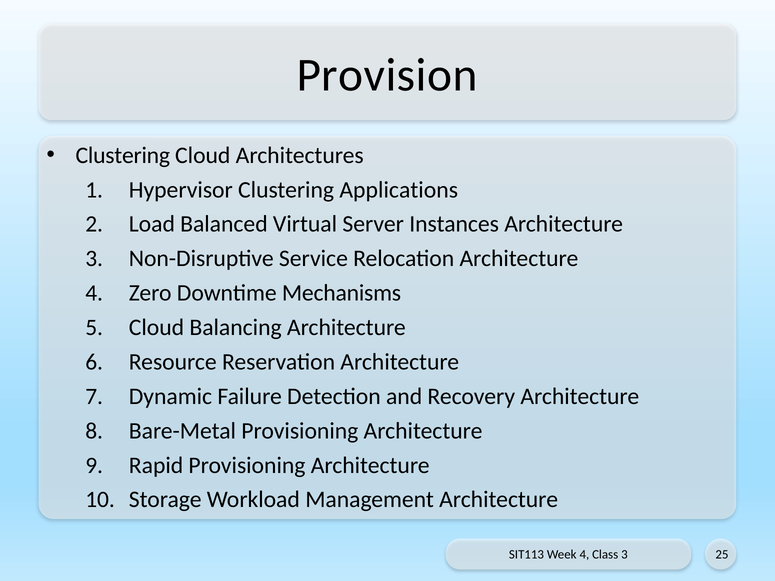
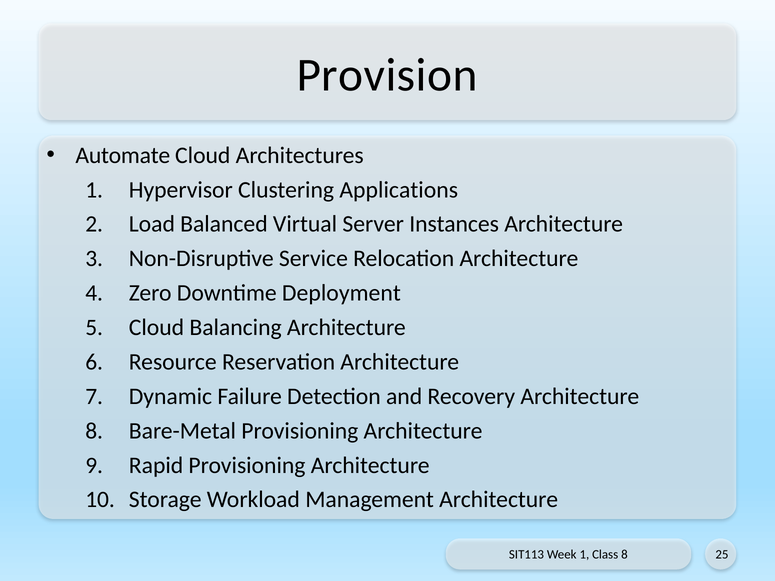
Clustering at (123, 155): Clustering -> Automate
Mechanisms: Mechanisms -> Deployment
Week 4: 4 -> 1
Class 3: 3 -> 8
